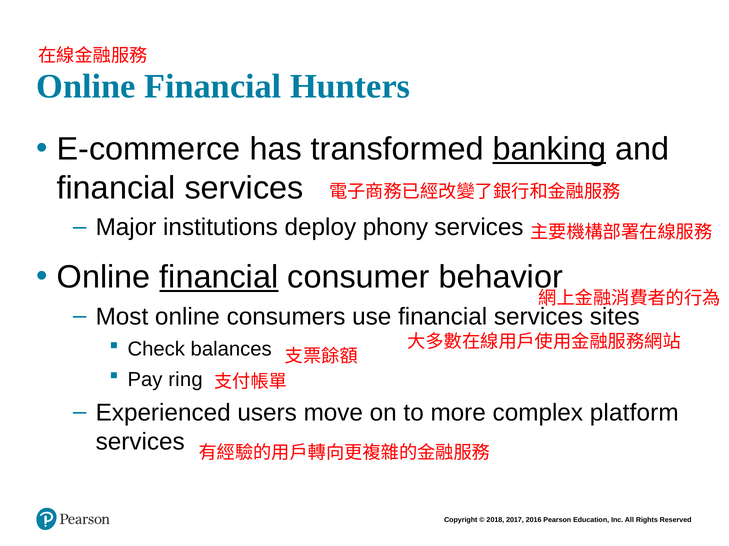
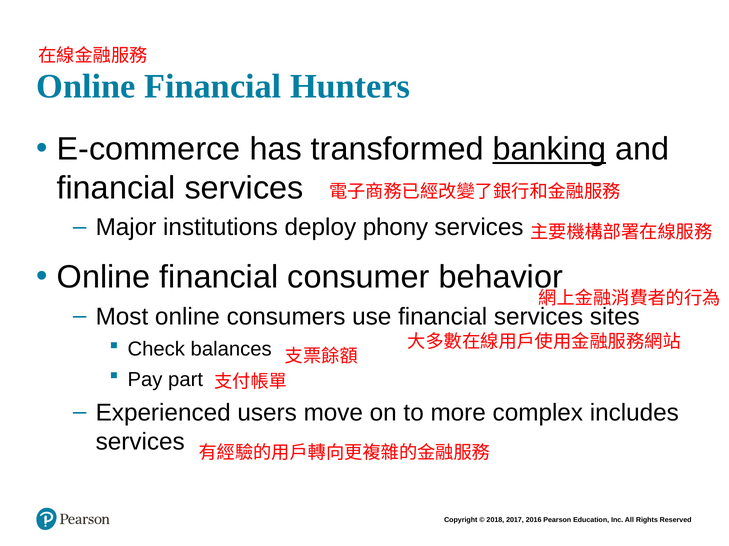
financial at (219, 277) underline: present -> none
ring: ring -> part
platform: platform -> includes
